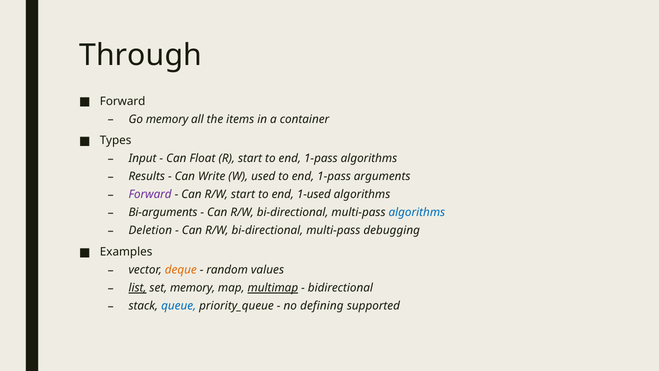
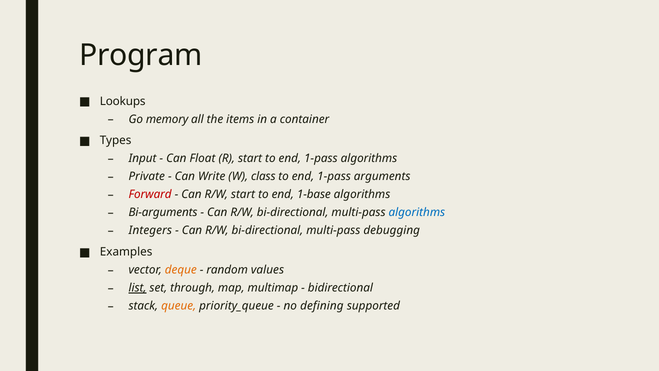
Through: Through -> Program
Forward at (123, 101): Forward -> Lookups
Results: Results -> Private
used: used -> class
Forward at (150, 194) colour: purple -> red
1-used: 1-used -> 1-base
Deletion: Deletion -> Integers
set memory: memory -> through
multimap underline: present -> none
queue colour: blue -> orange
